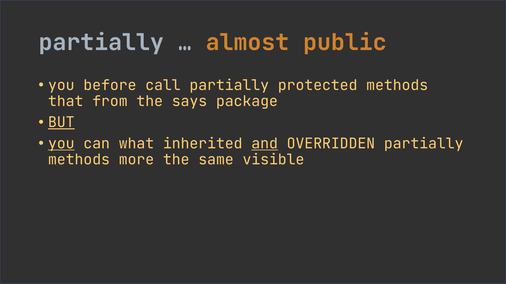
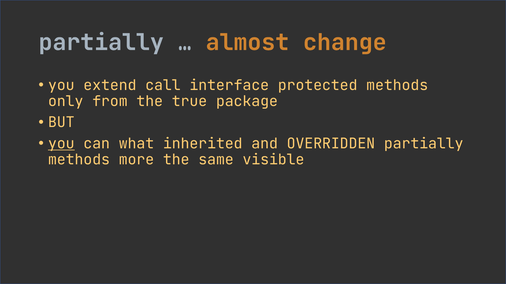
public: public -> change
before: before -> extend
call partially: partially -> interface
that: that -> only
says: says -> true
BUT underline: present -> none
and underline: present -> none
